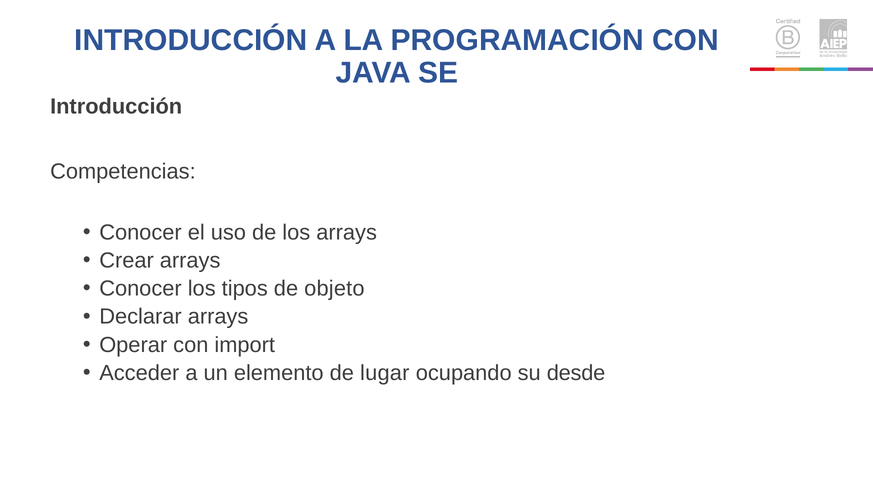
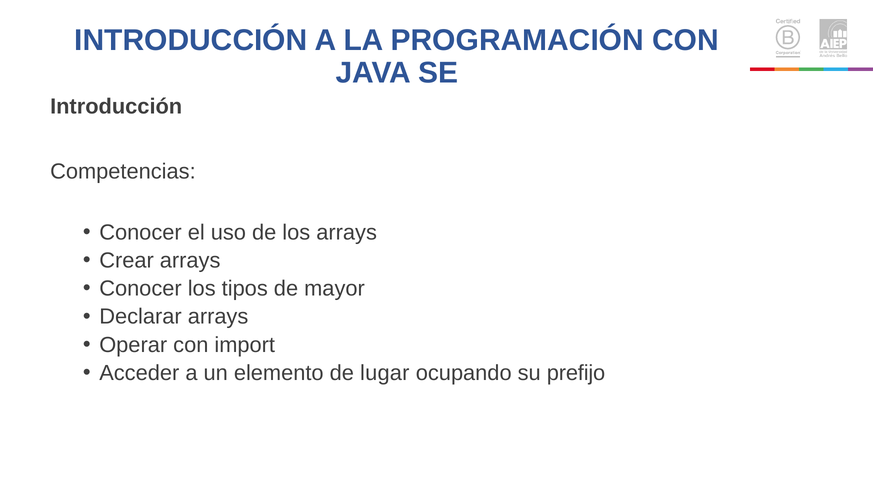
objeto: objeto -> mayor
desde: desde -> prefijo
